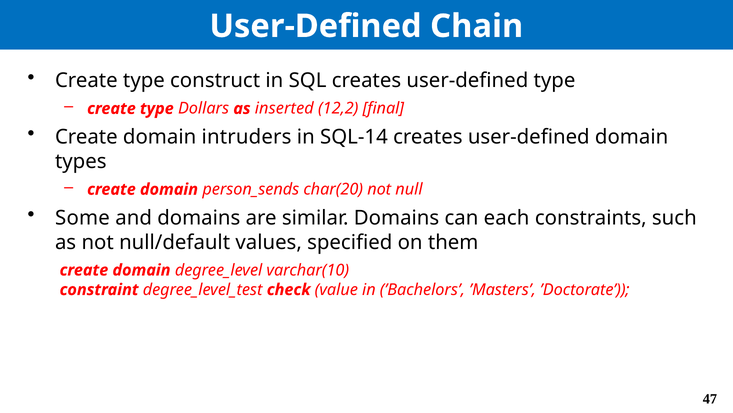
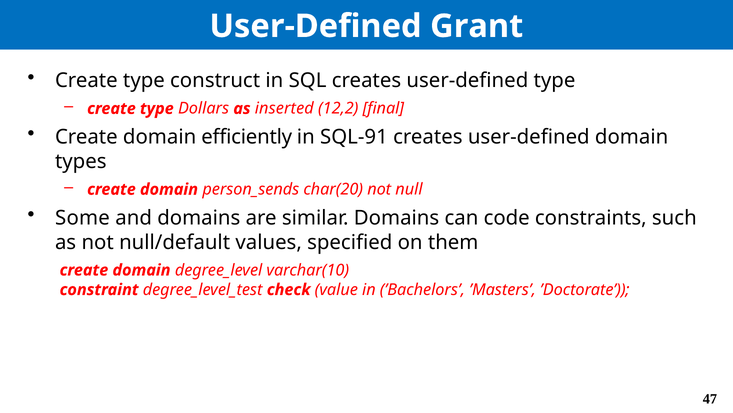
Chain: Chain -> Grant
intruders: intruders -> efficiently
SQL-14: SQL-14 -> SQL-91
each: each -> code
